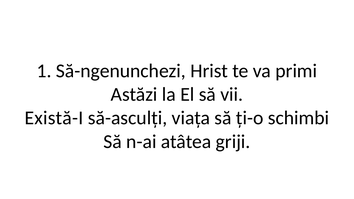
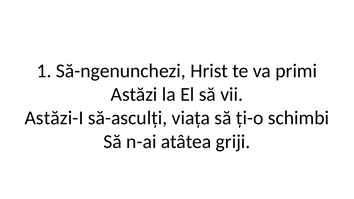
Există-I: Există-I -> Astăzi-I
